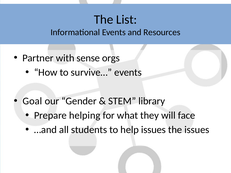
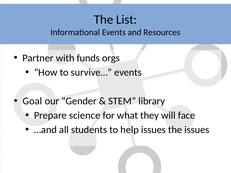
sense: sense -> funds
helping: helping -> science
